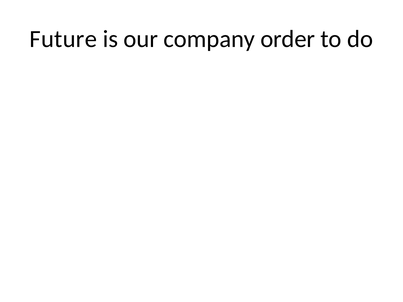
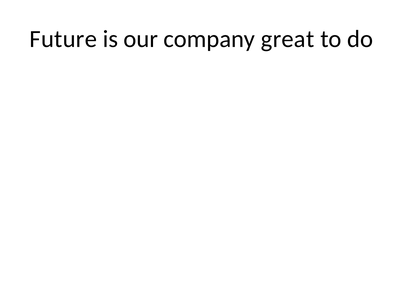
order: order -> great
